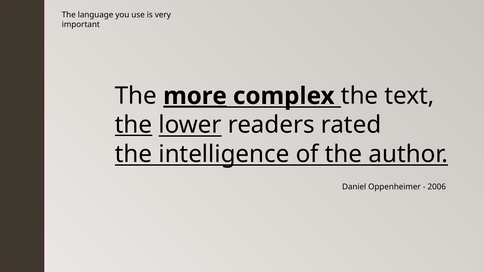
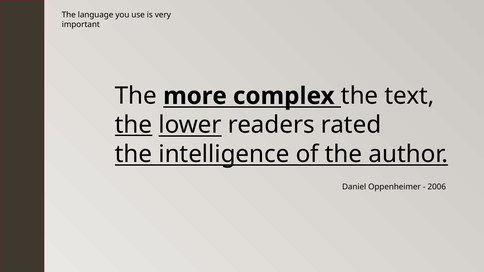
more underline: present -> none
